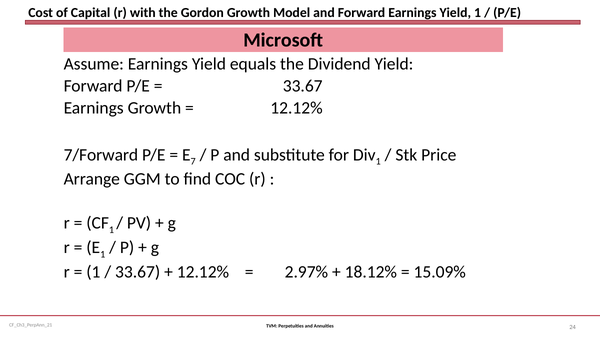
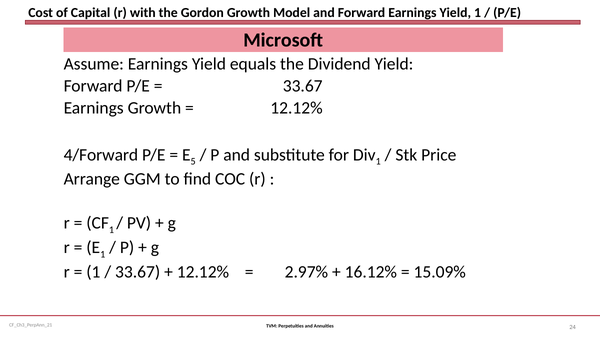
7/Forward: 7/Forward -> 4/Forward
7: 7 -> 5
18.12%: 18.12% -> 16.12%
